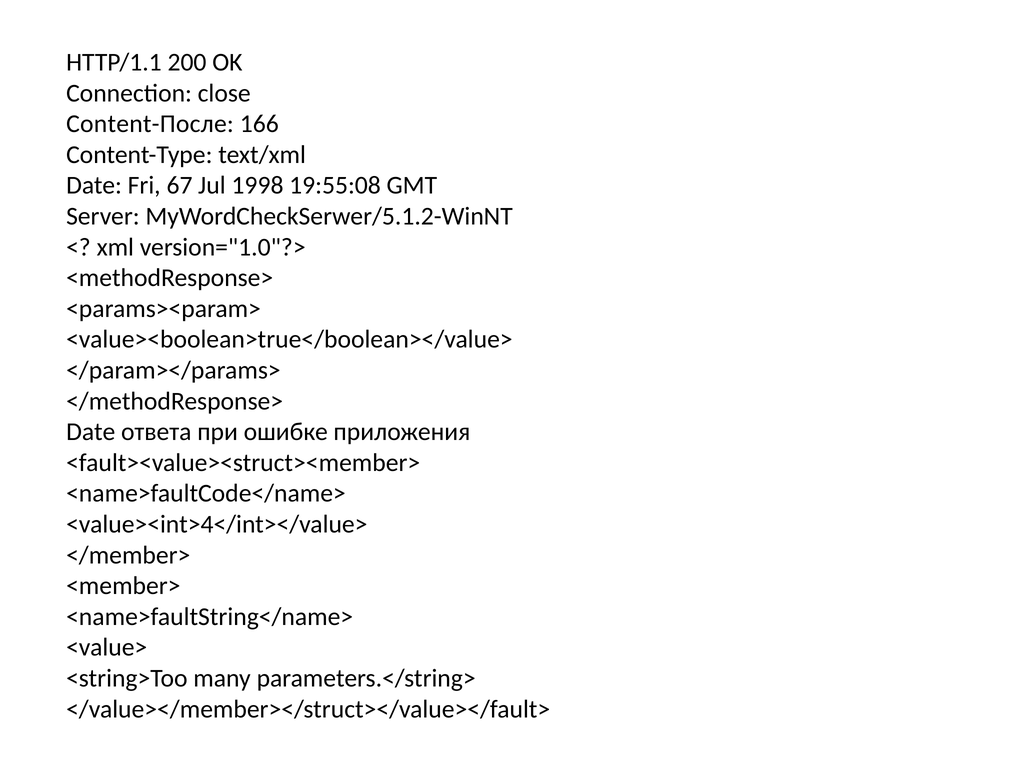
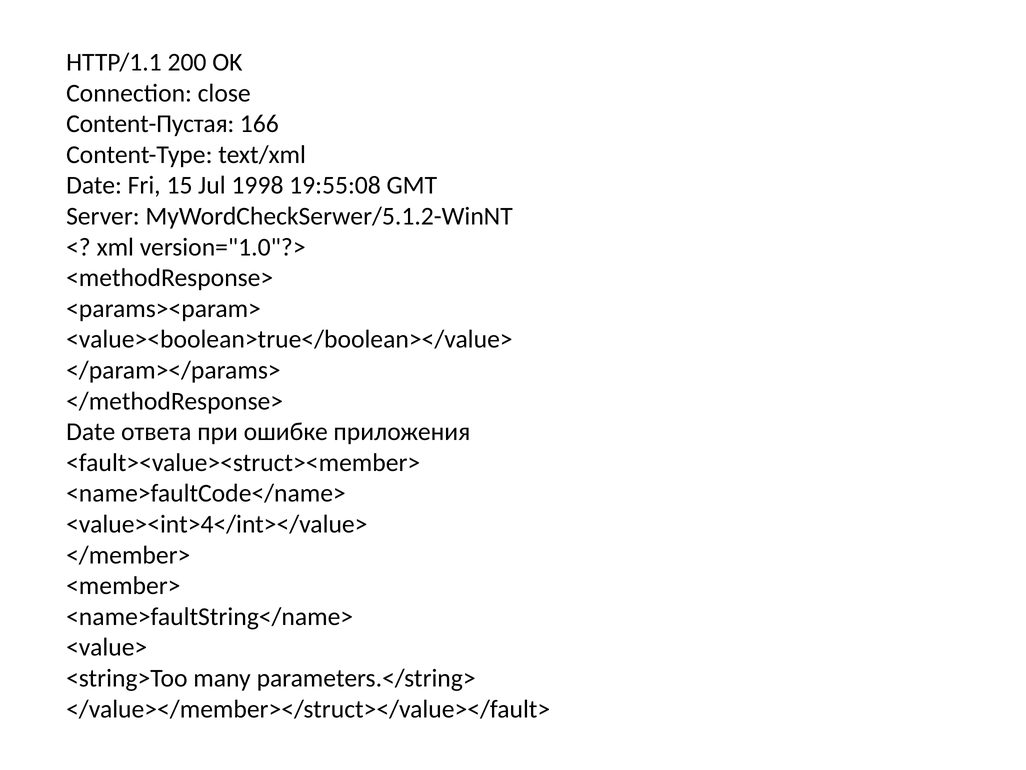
Content-После: Content-После -> Content-Пустая
67: 67 -> 15
